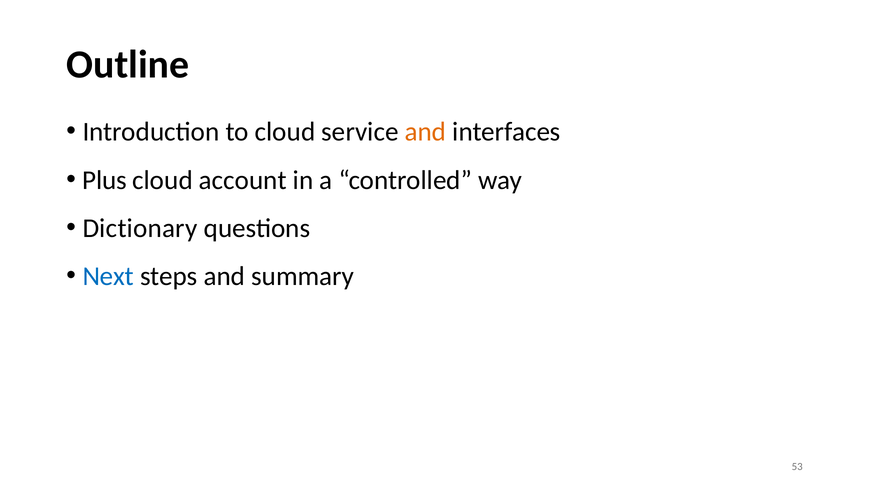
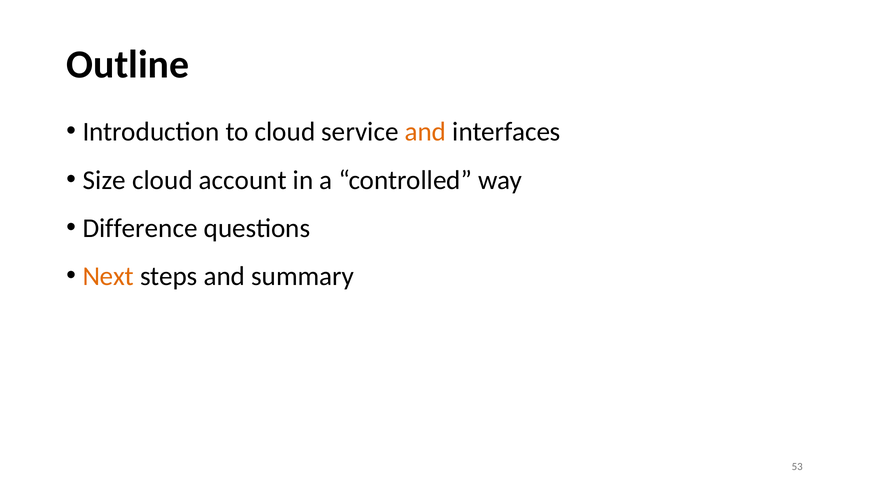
Plus: Plus -> Size
Dictionary: Dictionary -> Difference
Next colour: blue -> orange
